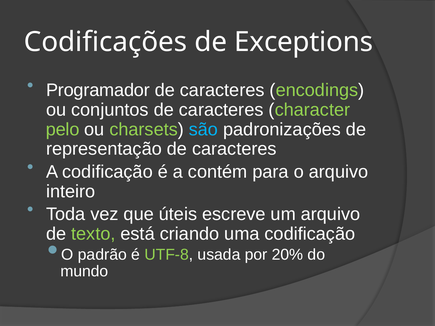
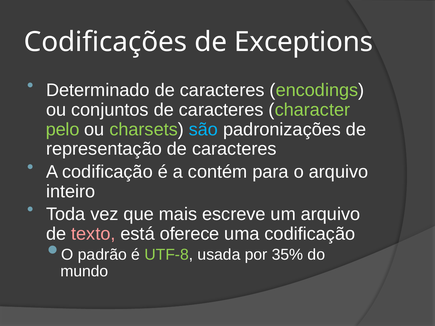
Programador: Programador -> Determinado
úteis: úteis -> mais
texto colour: light green -> pink
criando: criando -> oferece
20%: 20% -> 35%
